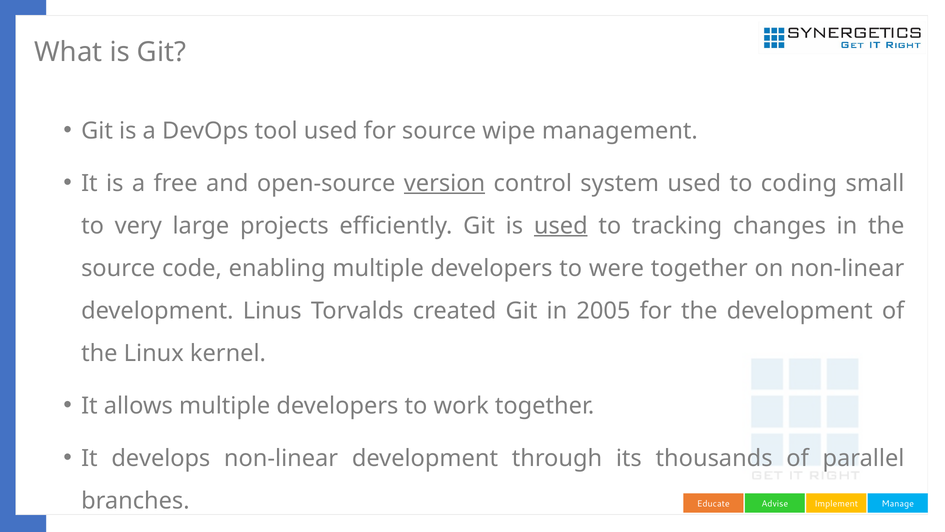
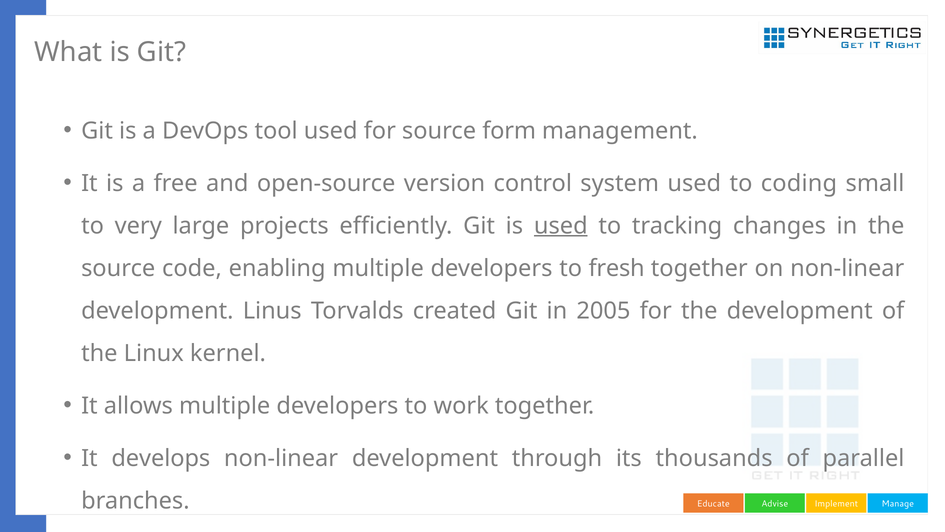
wipe: wipe -> form
version underline: present -> none
were: were -> fresh
